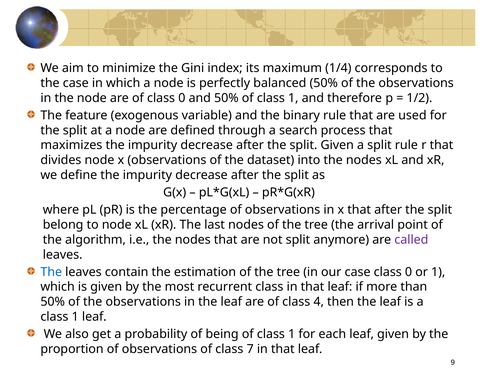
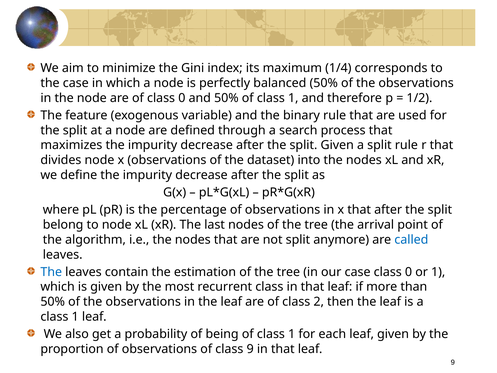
called colour: purple -> blue
4: 4 -> 2
class 7: 7 -> 9
